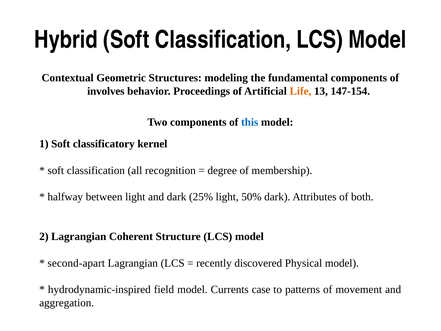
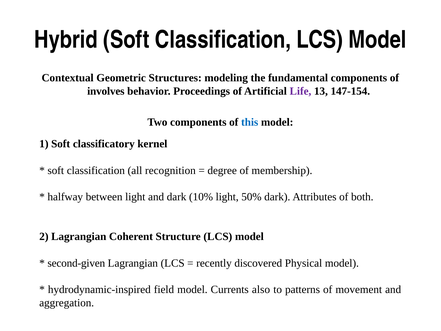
Life colour: orange -> purple
25%: 25% -> 10%
second-apart: second-apart -> second-given
case: case -> also
